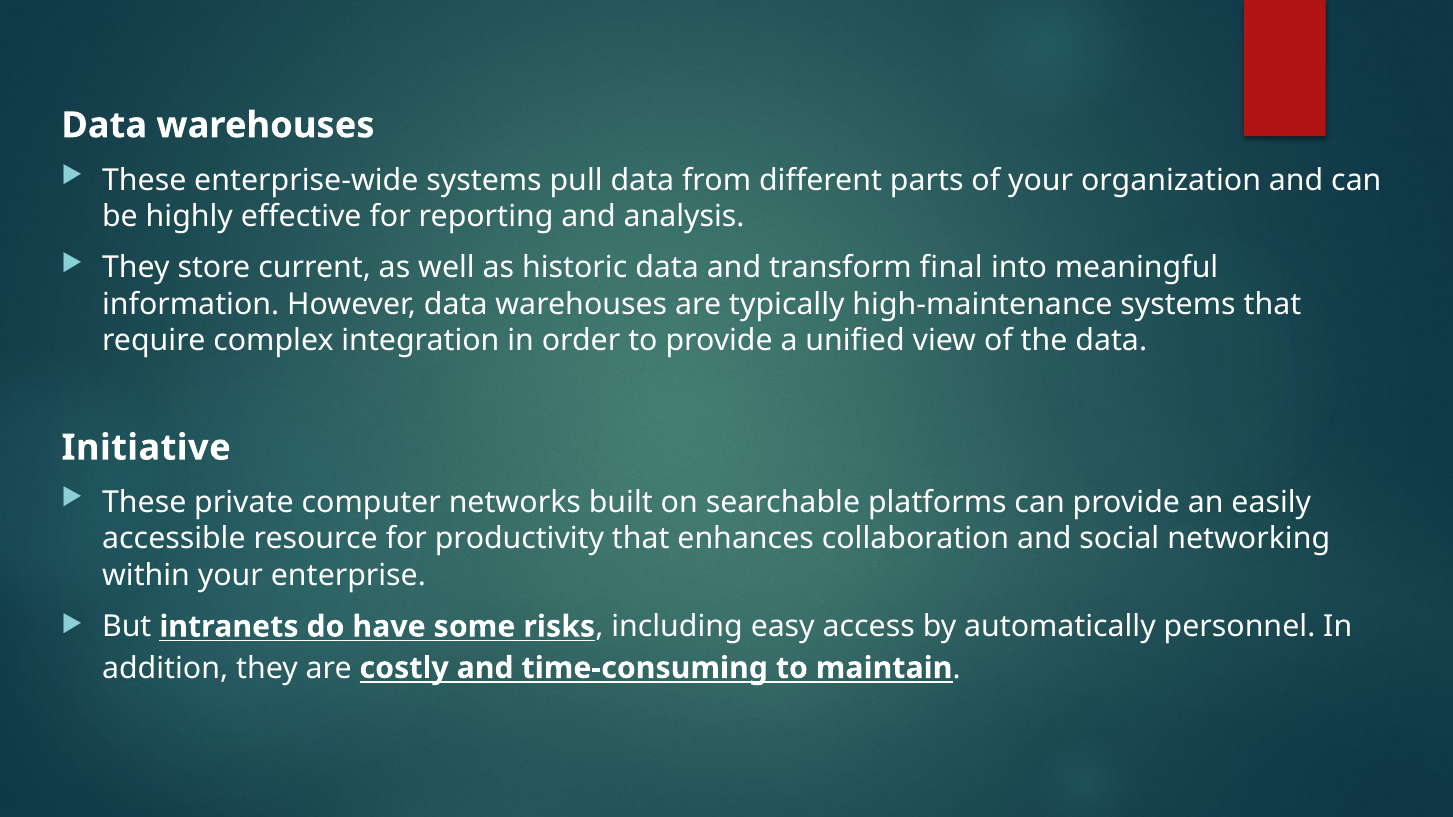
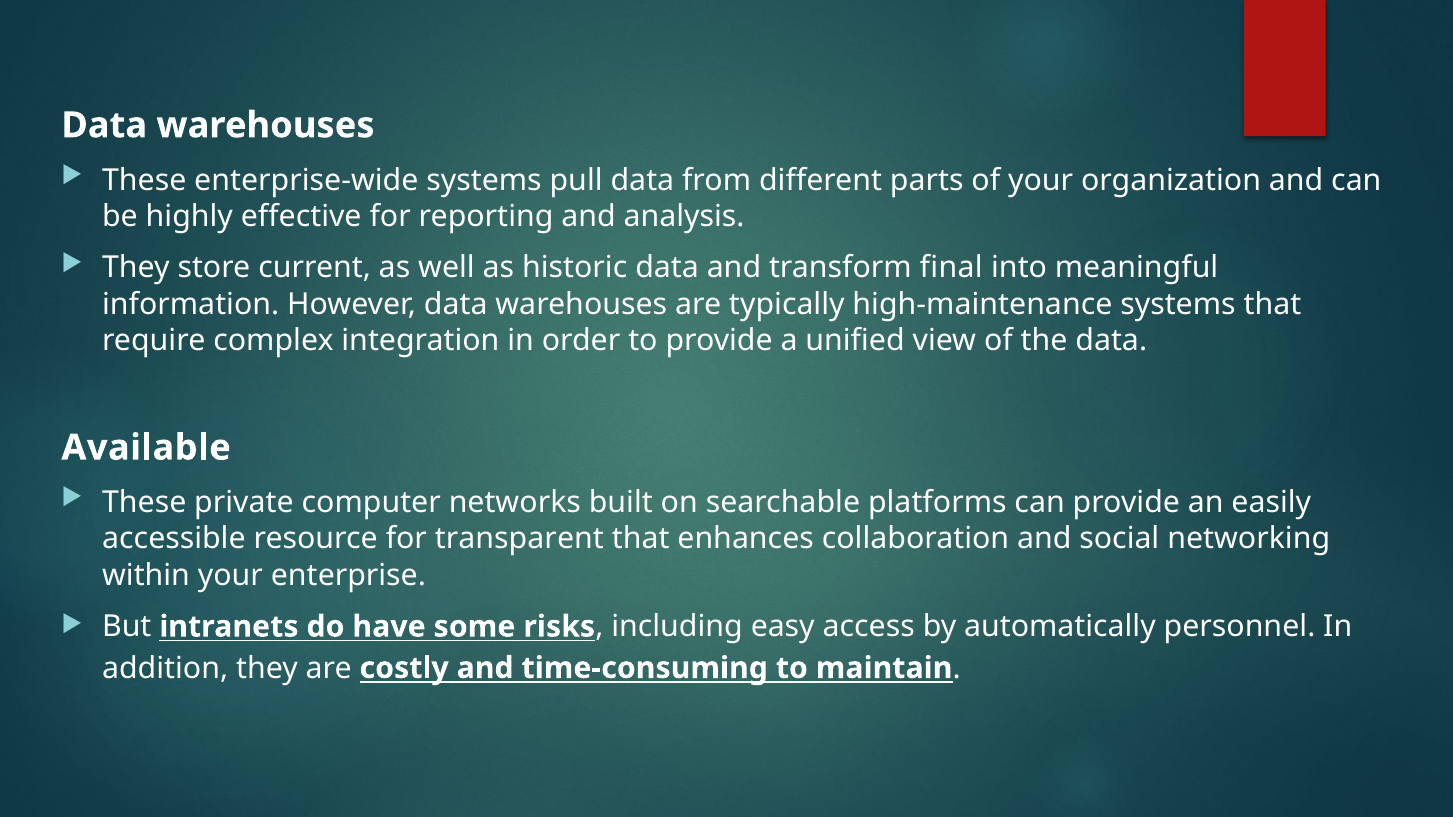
Initiative: Initiative -> Available
productivity: productivity -> transparent
